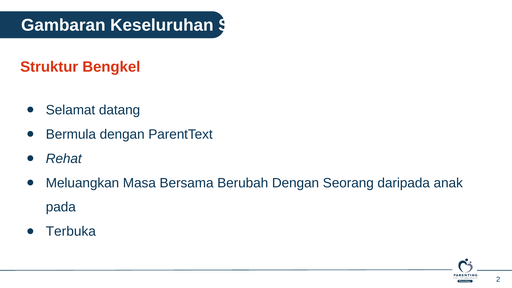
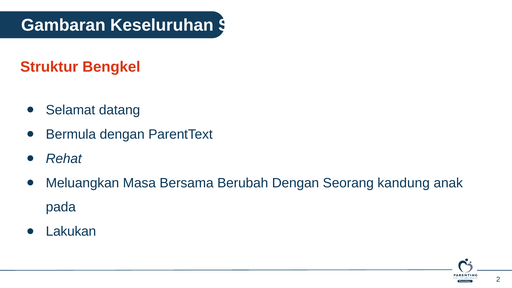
daripada: daripada -> kandung
Terbuka: Terbuka -> Lakukan
